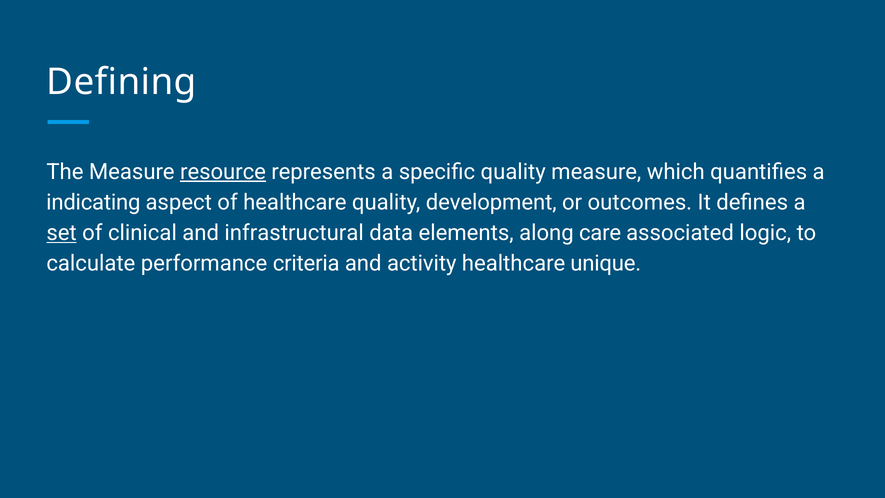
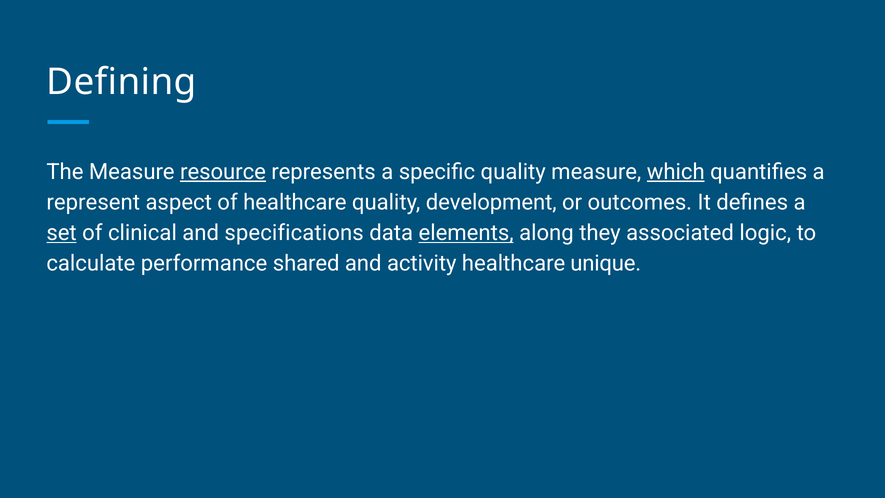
which underline: none -> present
indicating: indicating -> represent
infrastructural: infrastructural -> specifications
elements underline: none -> present
care: care -> they
criteria: criteria -> shared
